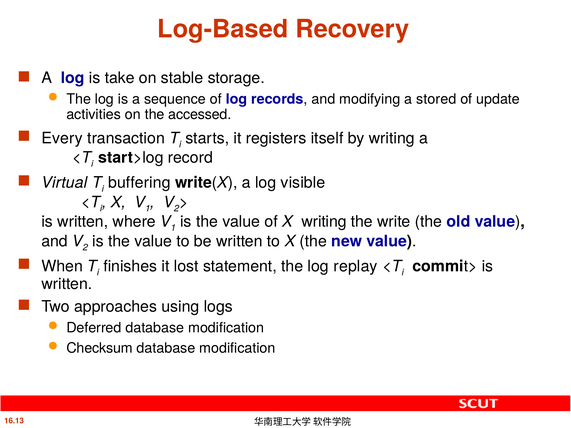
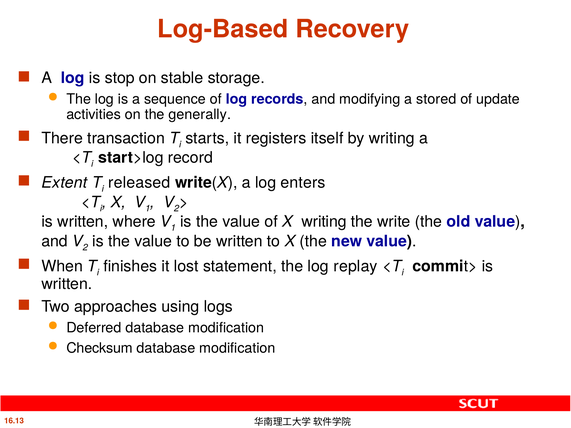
take: take -> stop
accessed: accessed -> generally
Every: Every -> There
Virtual: Virtual -> Extent
buffering: buffering -> released
visible: visible -> enters
